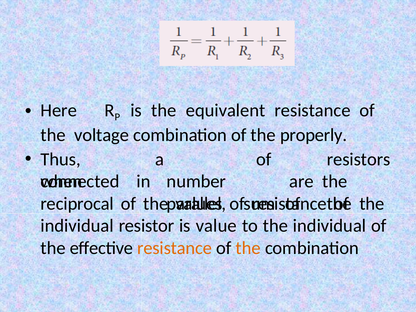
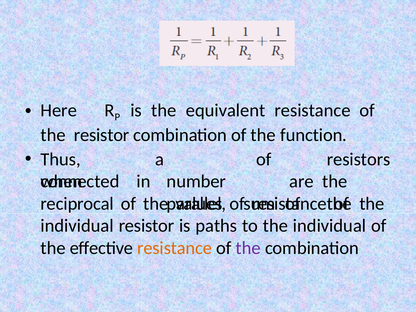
the voltage: voltage -> resistor
properly: properly -> function
value: value -> paths
the at (248, 248) colour: orange -> purple
